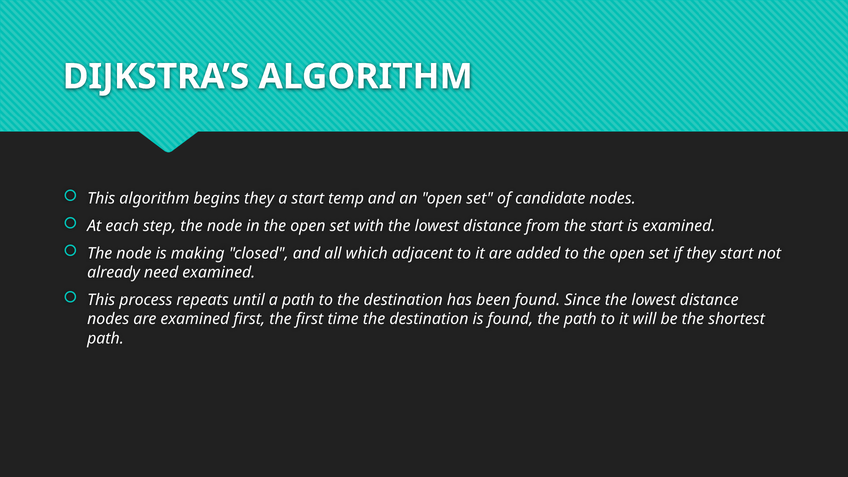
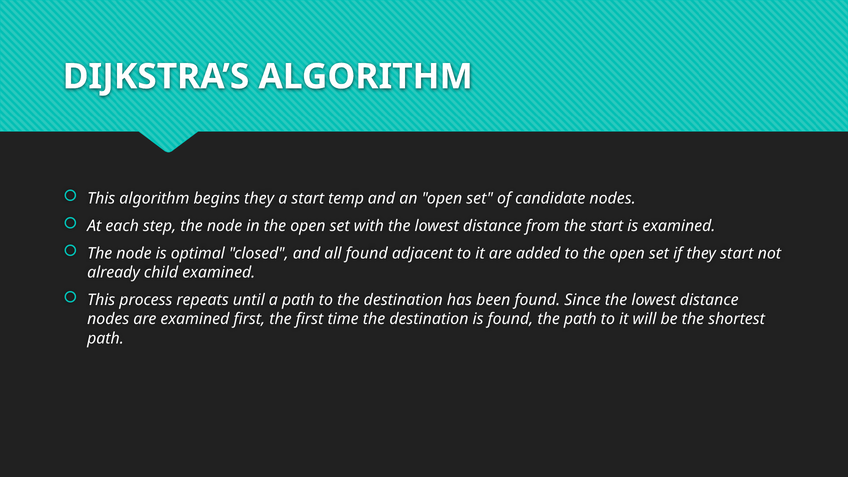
making: making -> optimal
all which: which -> found
need: need -> child
